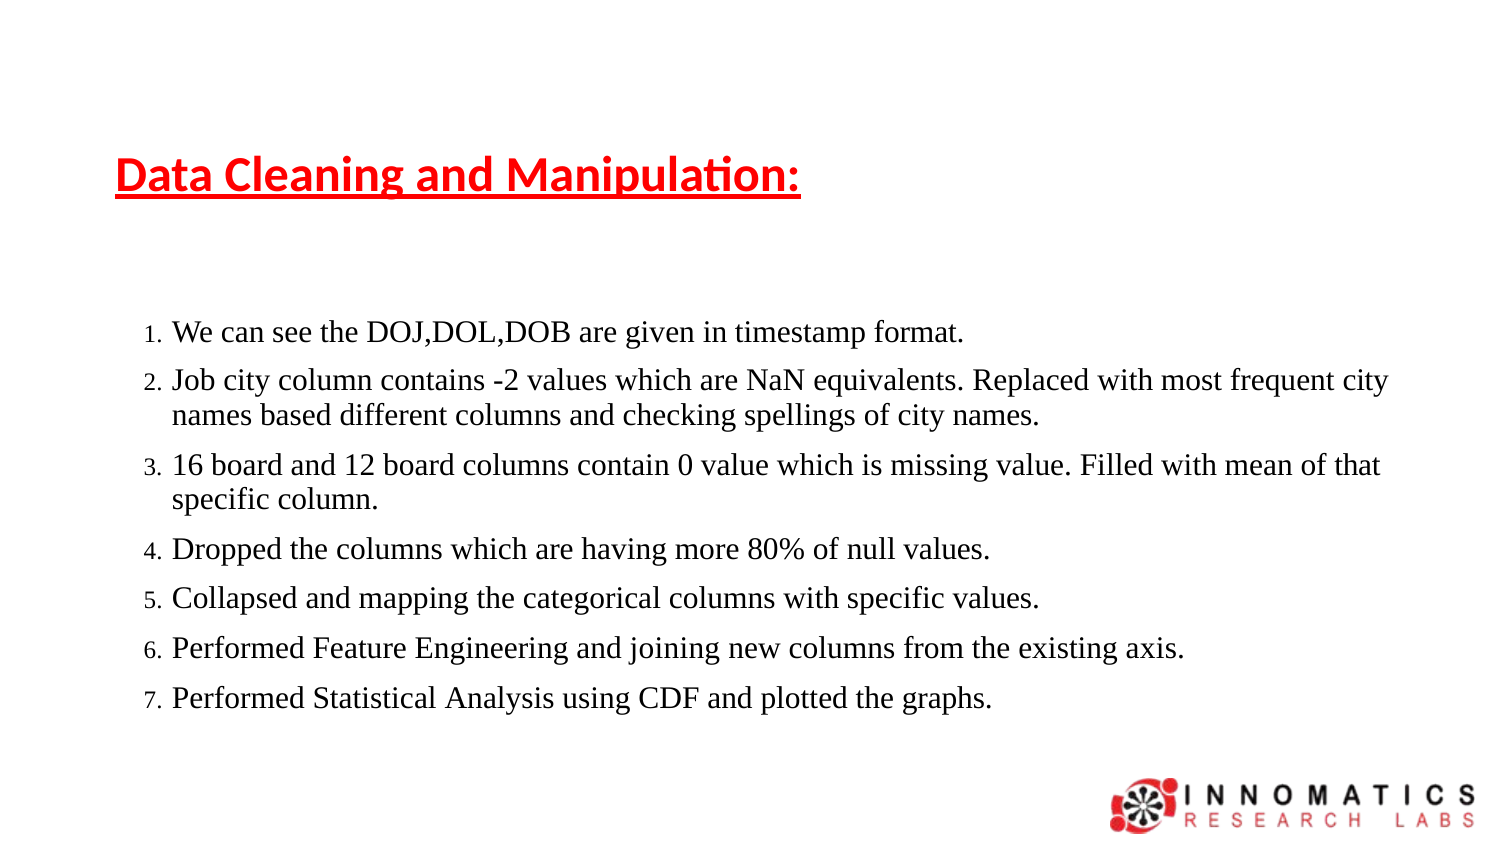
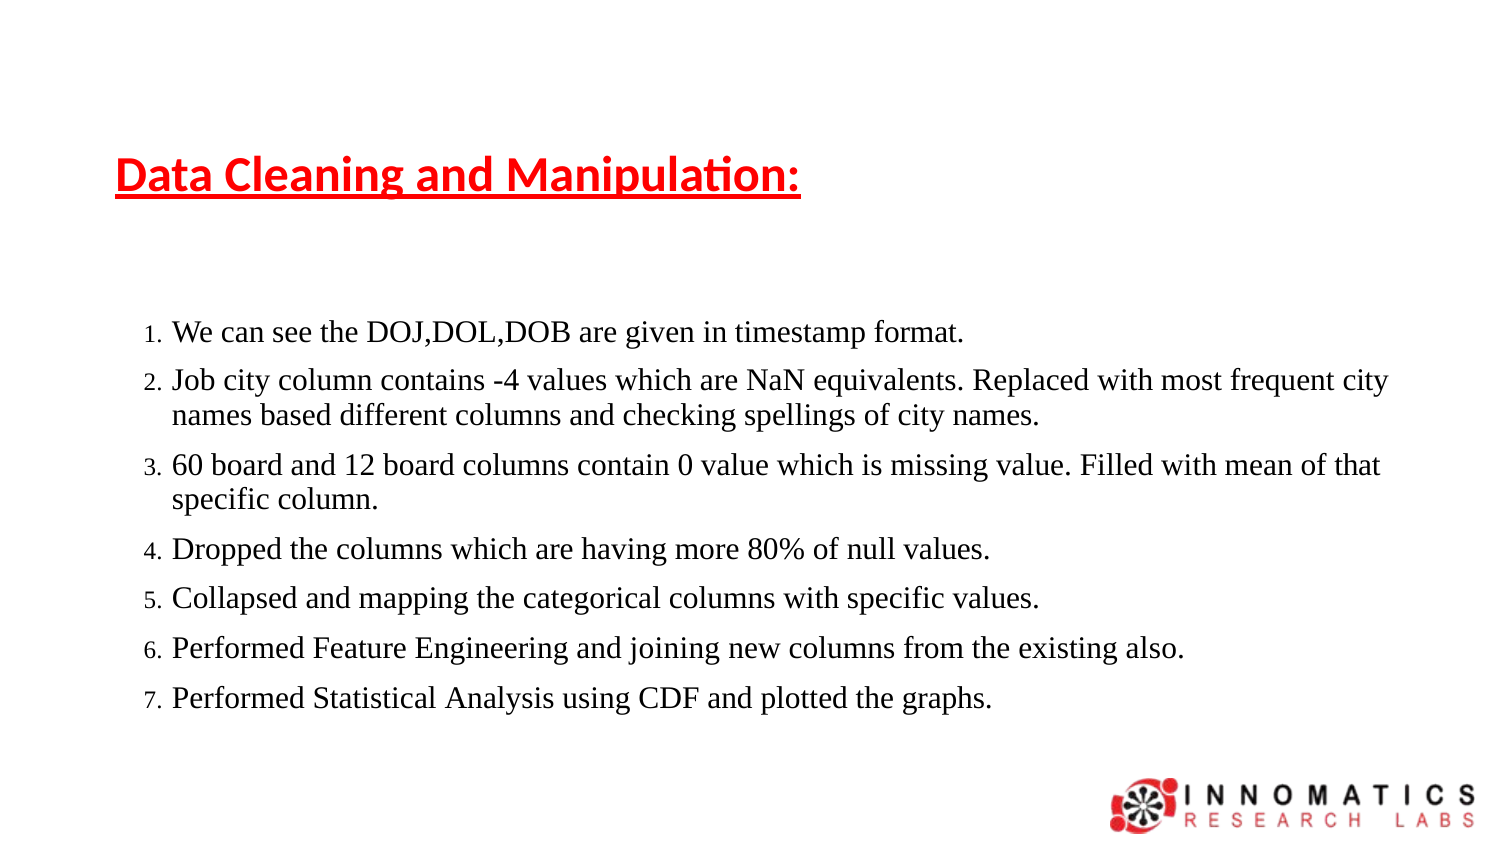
-2: -2 -> -4
16: 16 -> 60
axis: axis -> also
